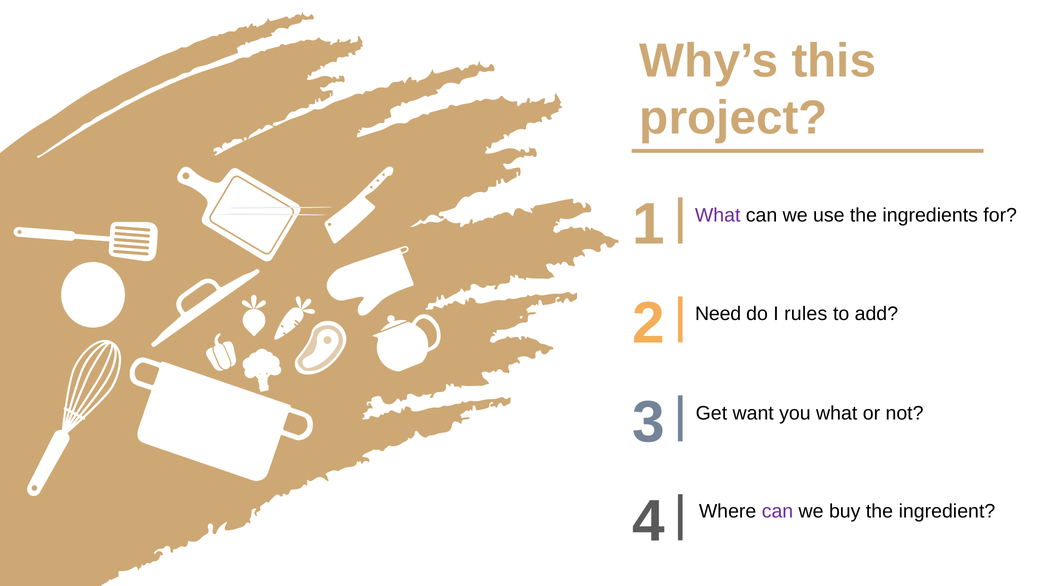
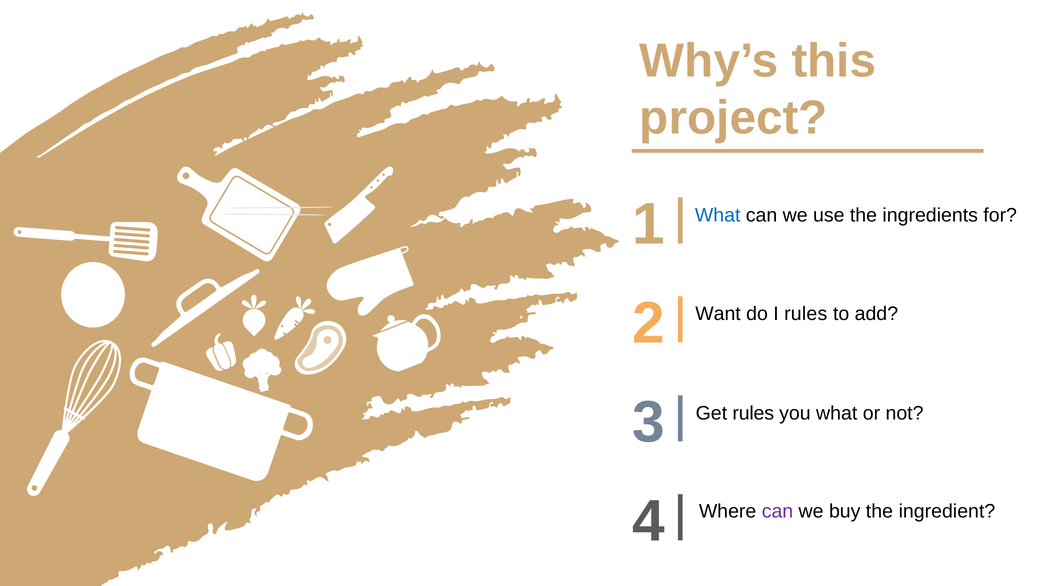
What at (718, 216) colour: purple -> blue
Need: Need -> Want
Get want: want -> rules
